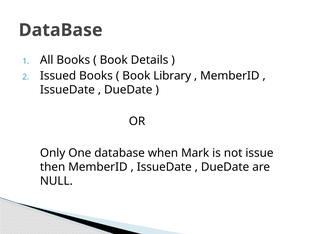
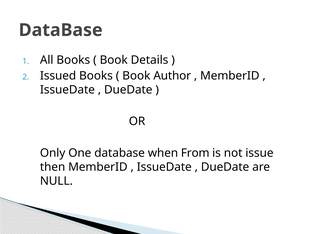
Library: Library -> Author
Mark: Mark -> From
